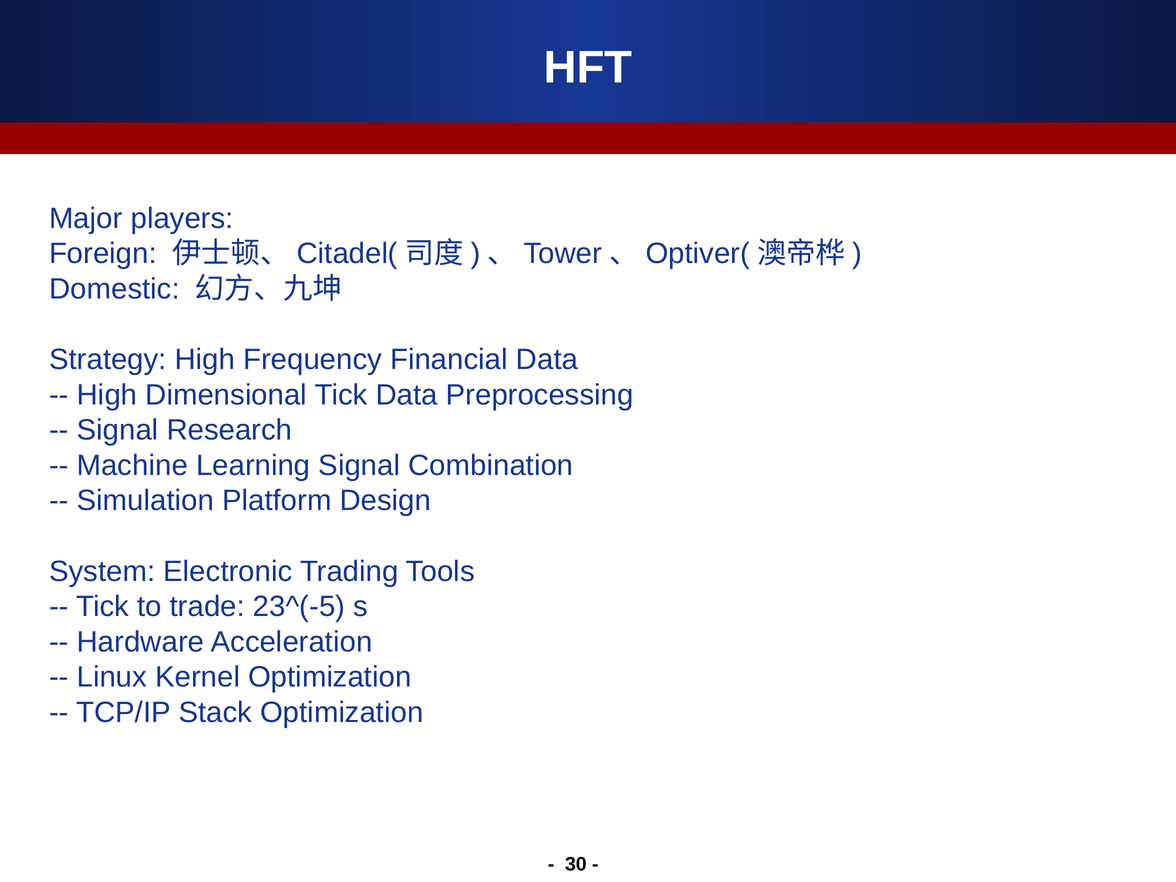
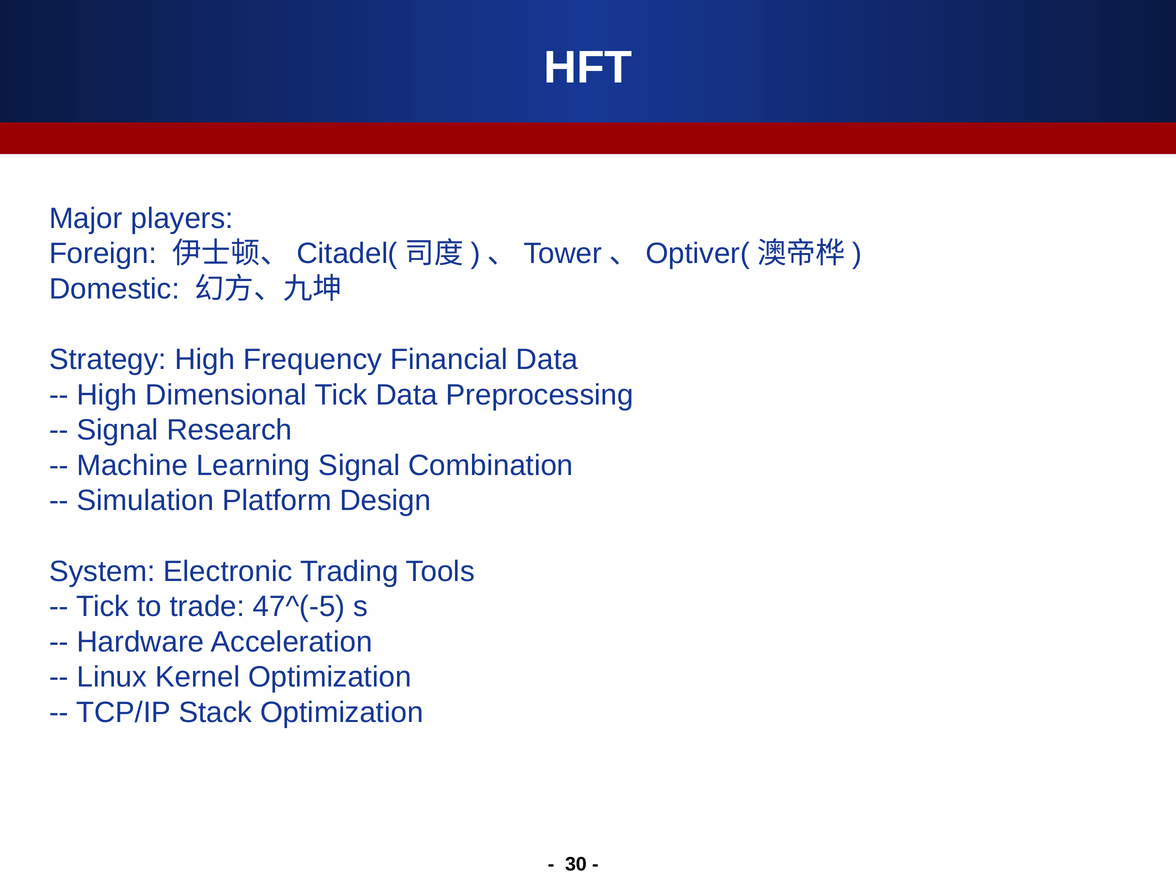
23^(-5: 23^(-5 -> 47^(-5
